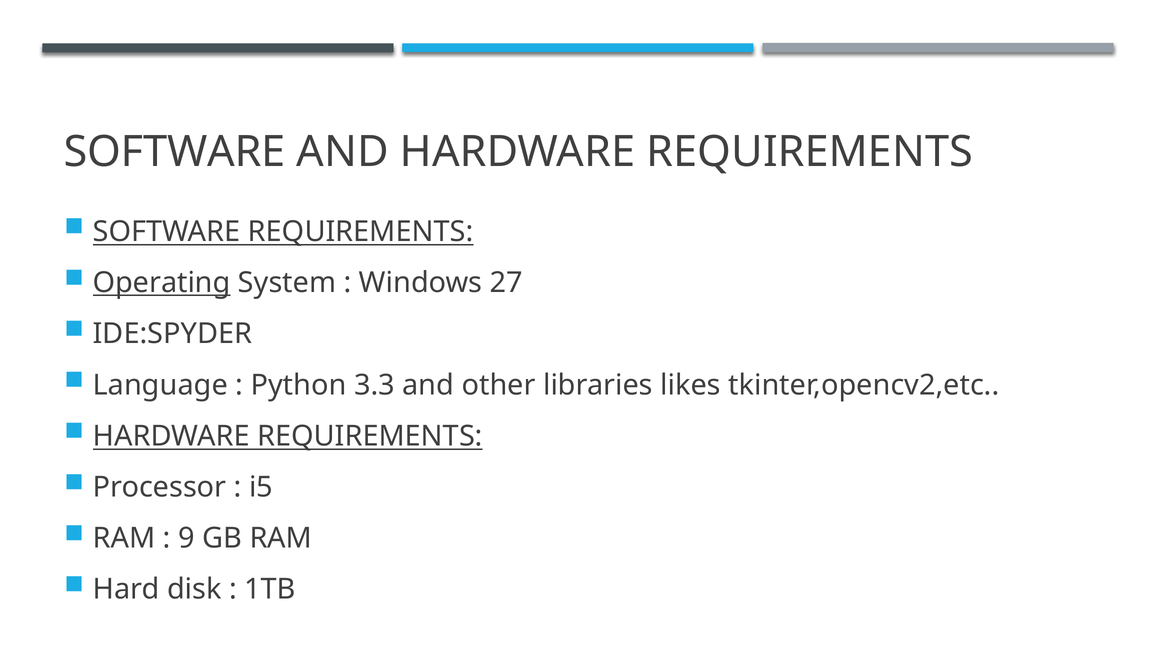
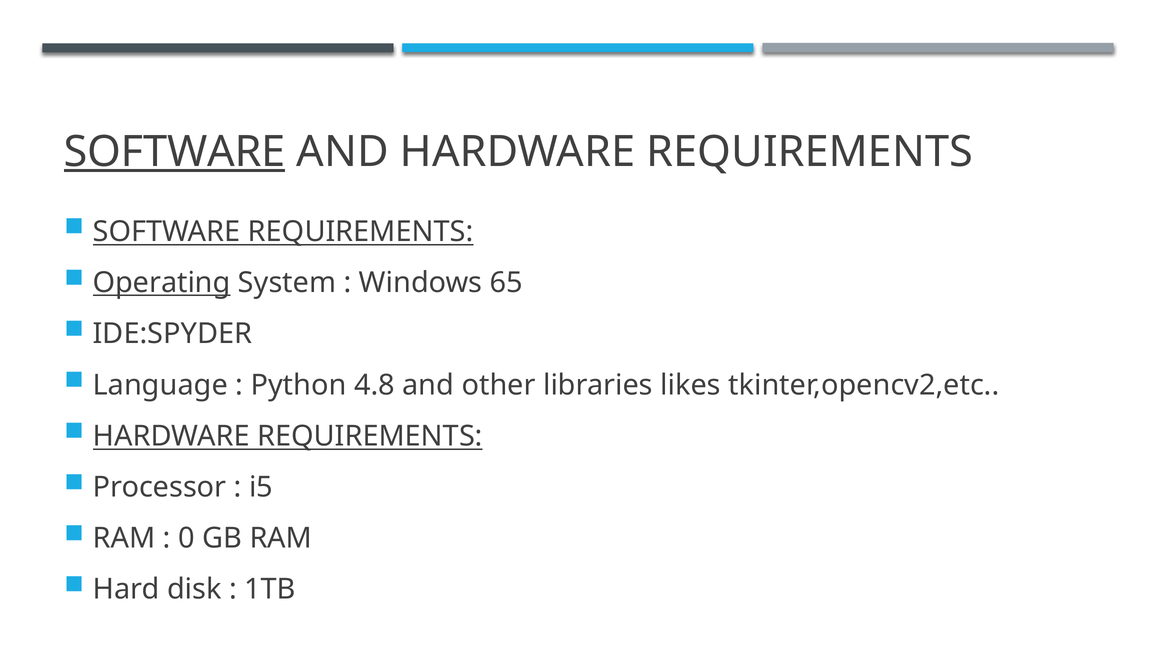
SOFTWARE at (175, 152) underline: none -> present
27: 27 -> 65
3.3: 3.3 -> 4.8
9: 9 -> 0
